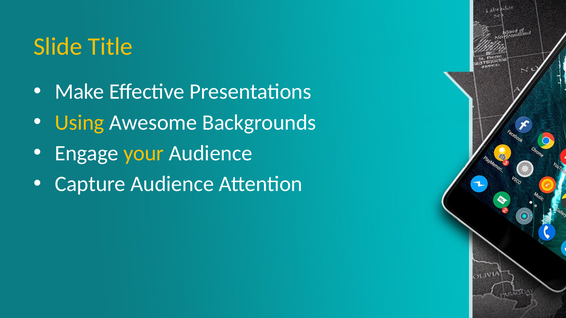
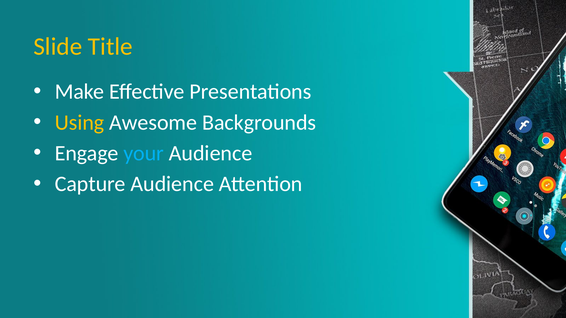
your colour: yellow -> light blue
